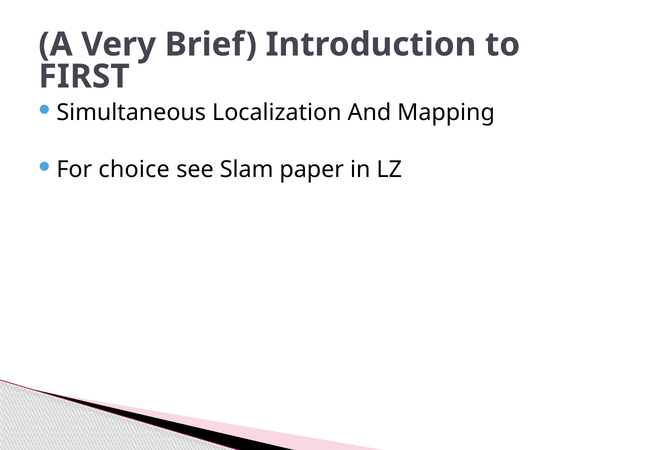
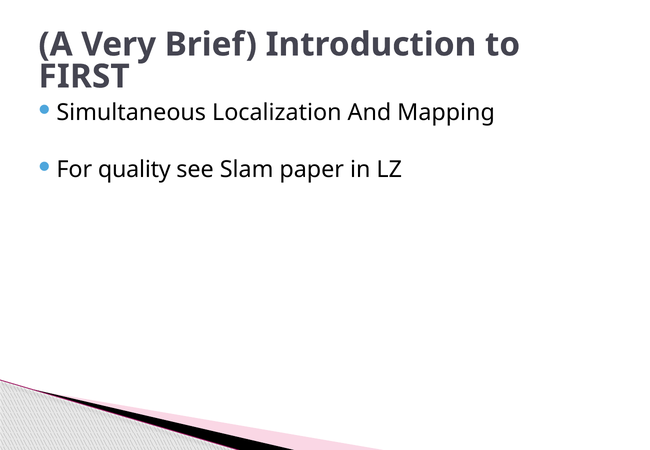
choice: choice -> quality
